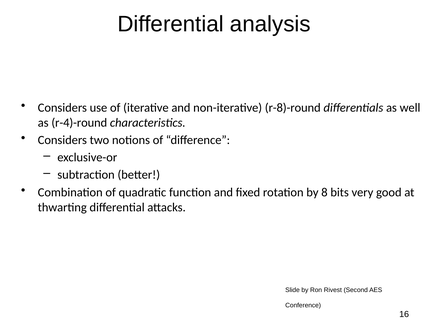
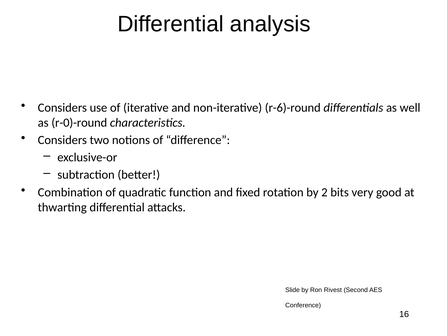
r-8)-round: r-8)-round -> r-6)-round
r-4)-round: r-4)-round -> r-0)-round
8: 8 -> 2
